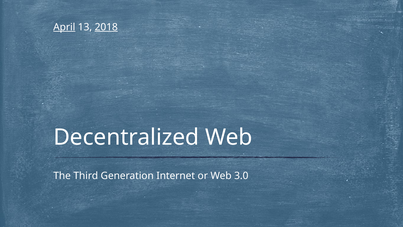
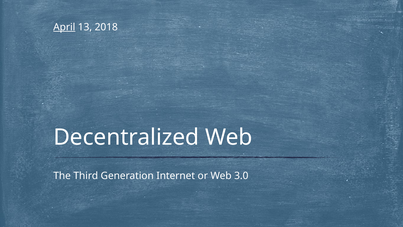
2018 underline: present -> none
